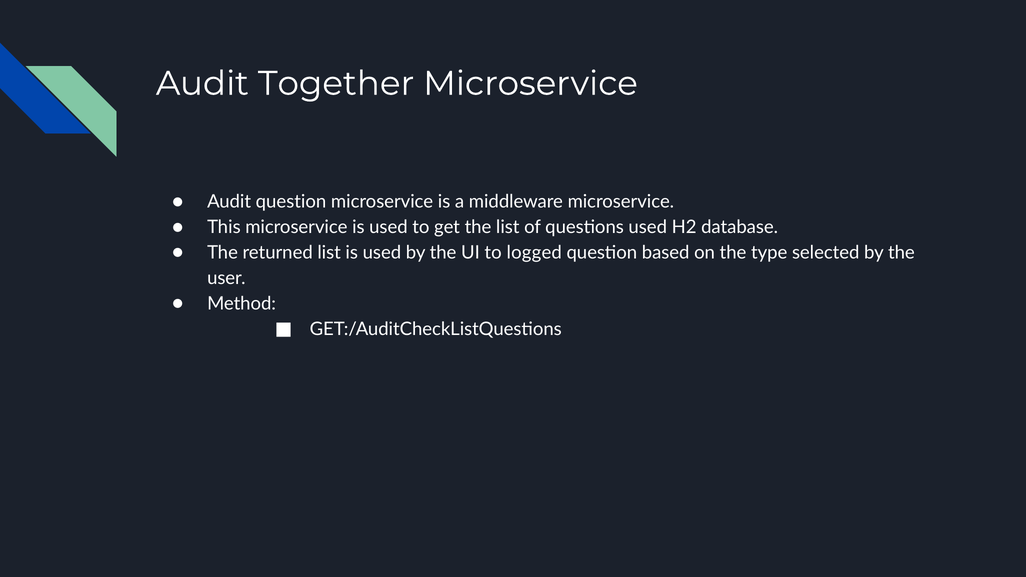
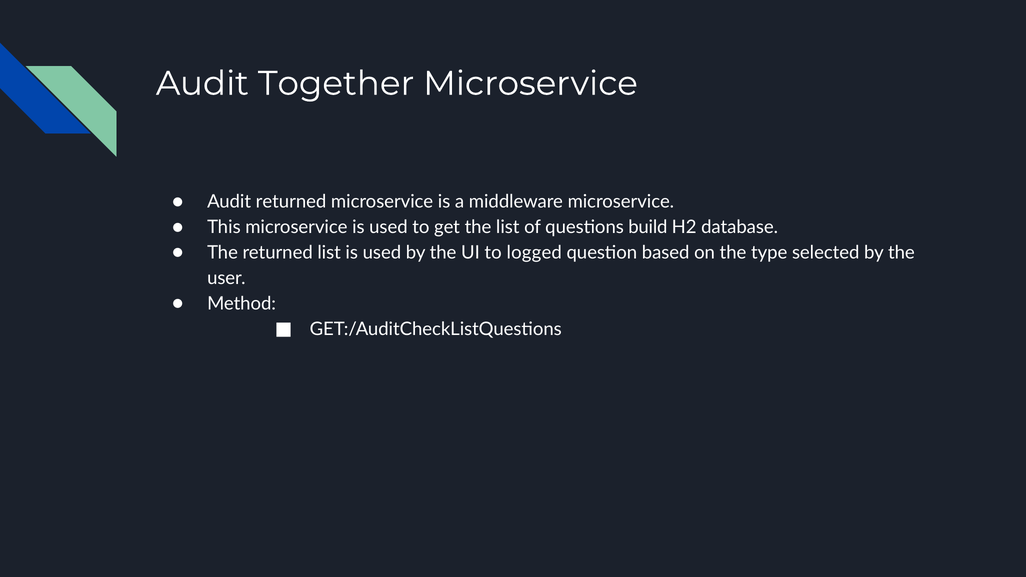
Audit question: question -> returned
questions used: used -> build
